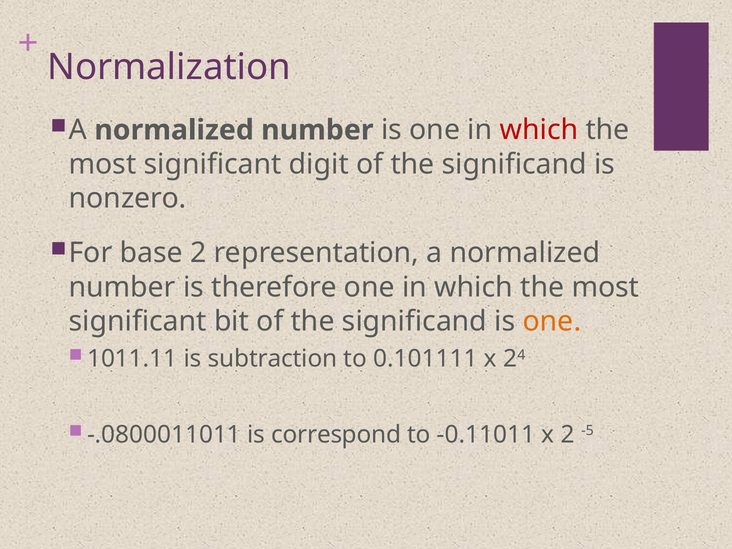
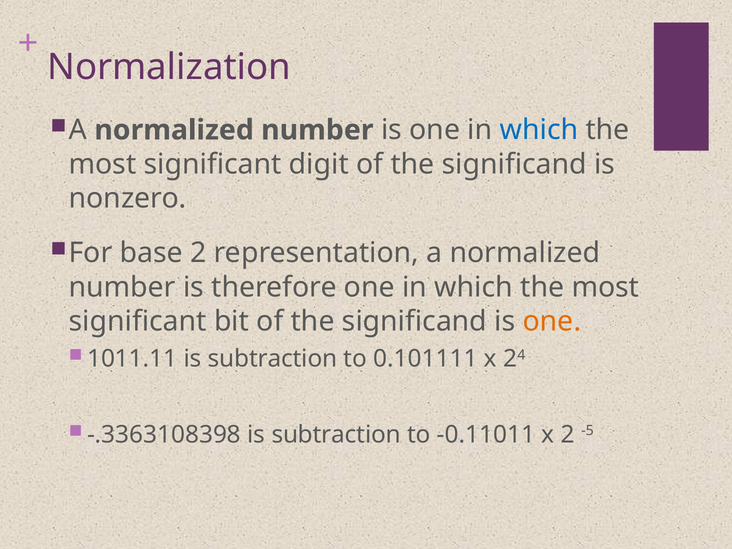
which at (539, 130) colour: red -> blue
-.0800011011: -.0800011011 -> -.3363108398
correspond at (336, 435): correspond -> subtraction
